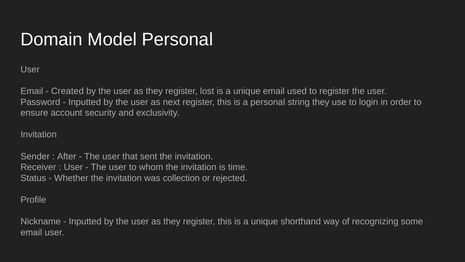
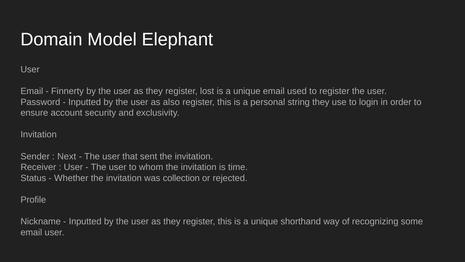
Model Personal: Personal -> Elephant
Created: Created -> Finnerty
next: next -> also
After: After -> Next
